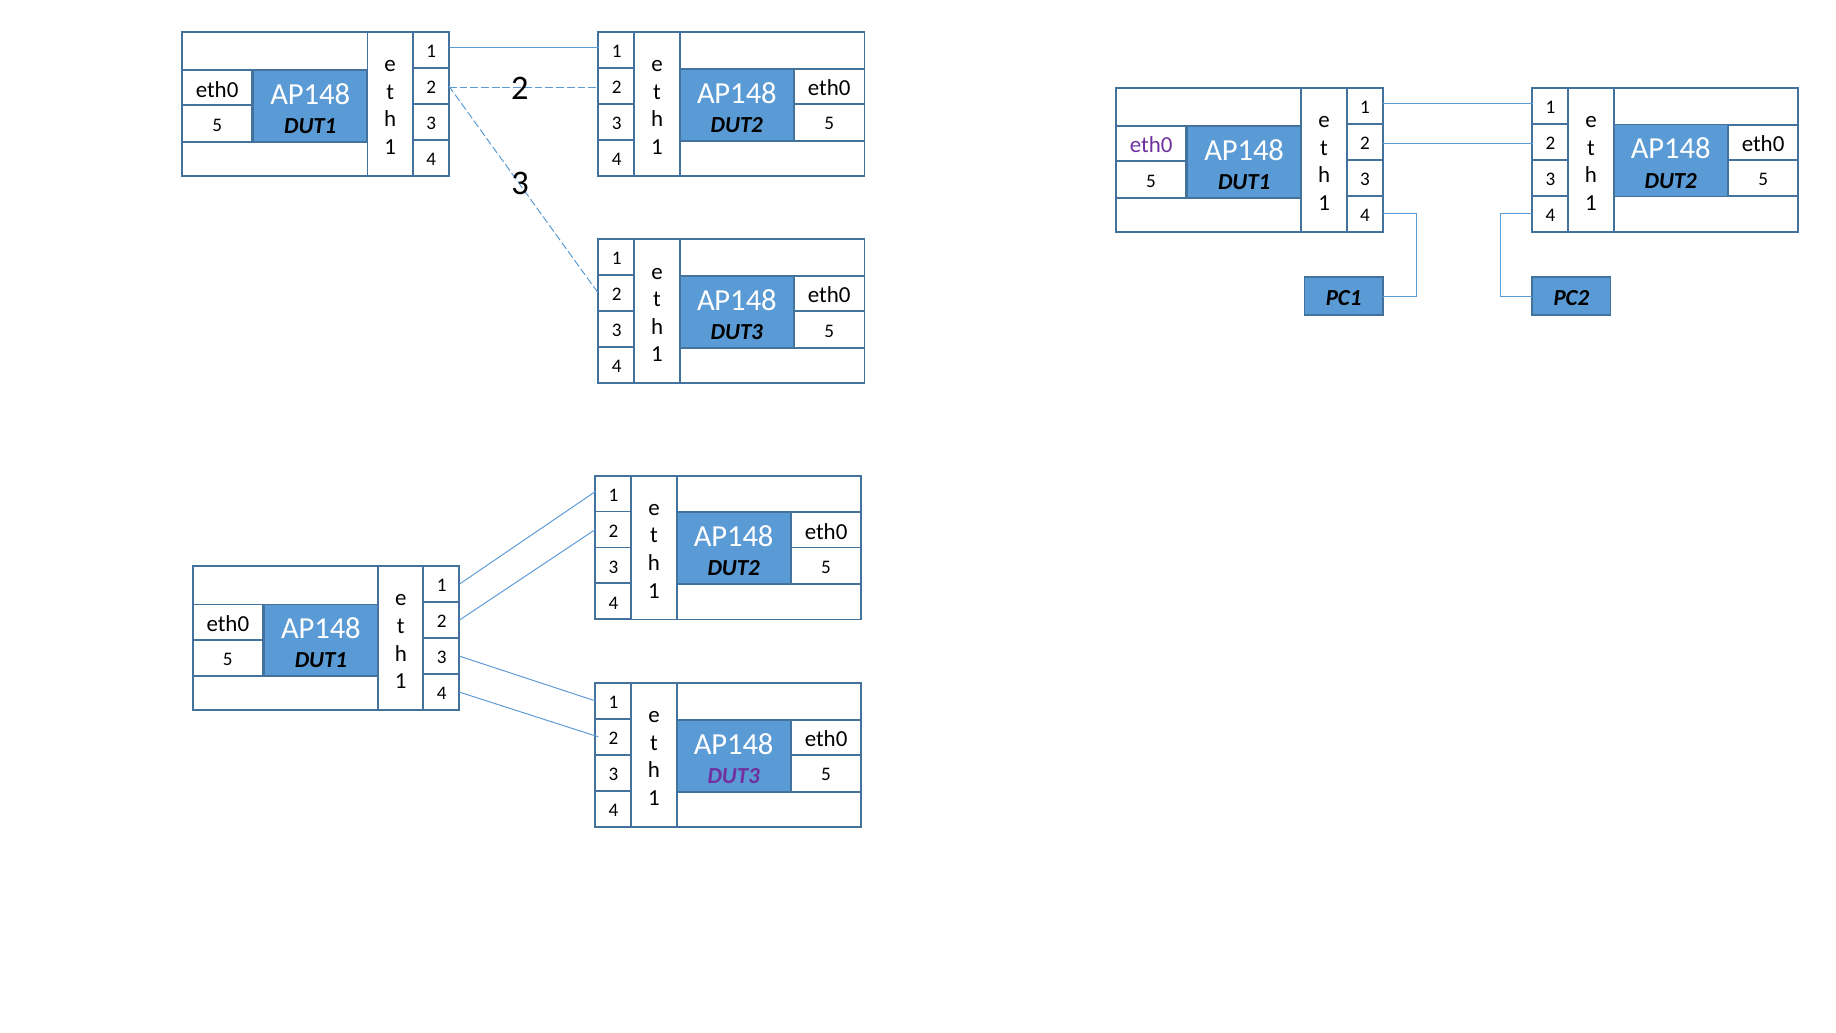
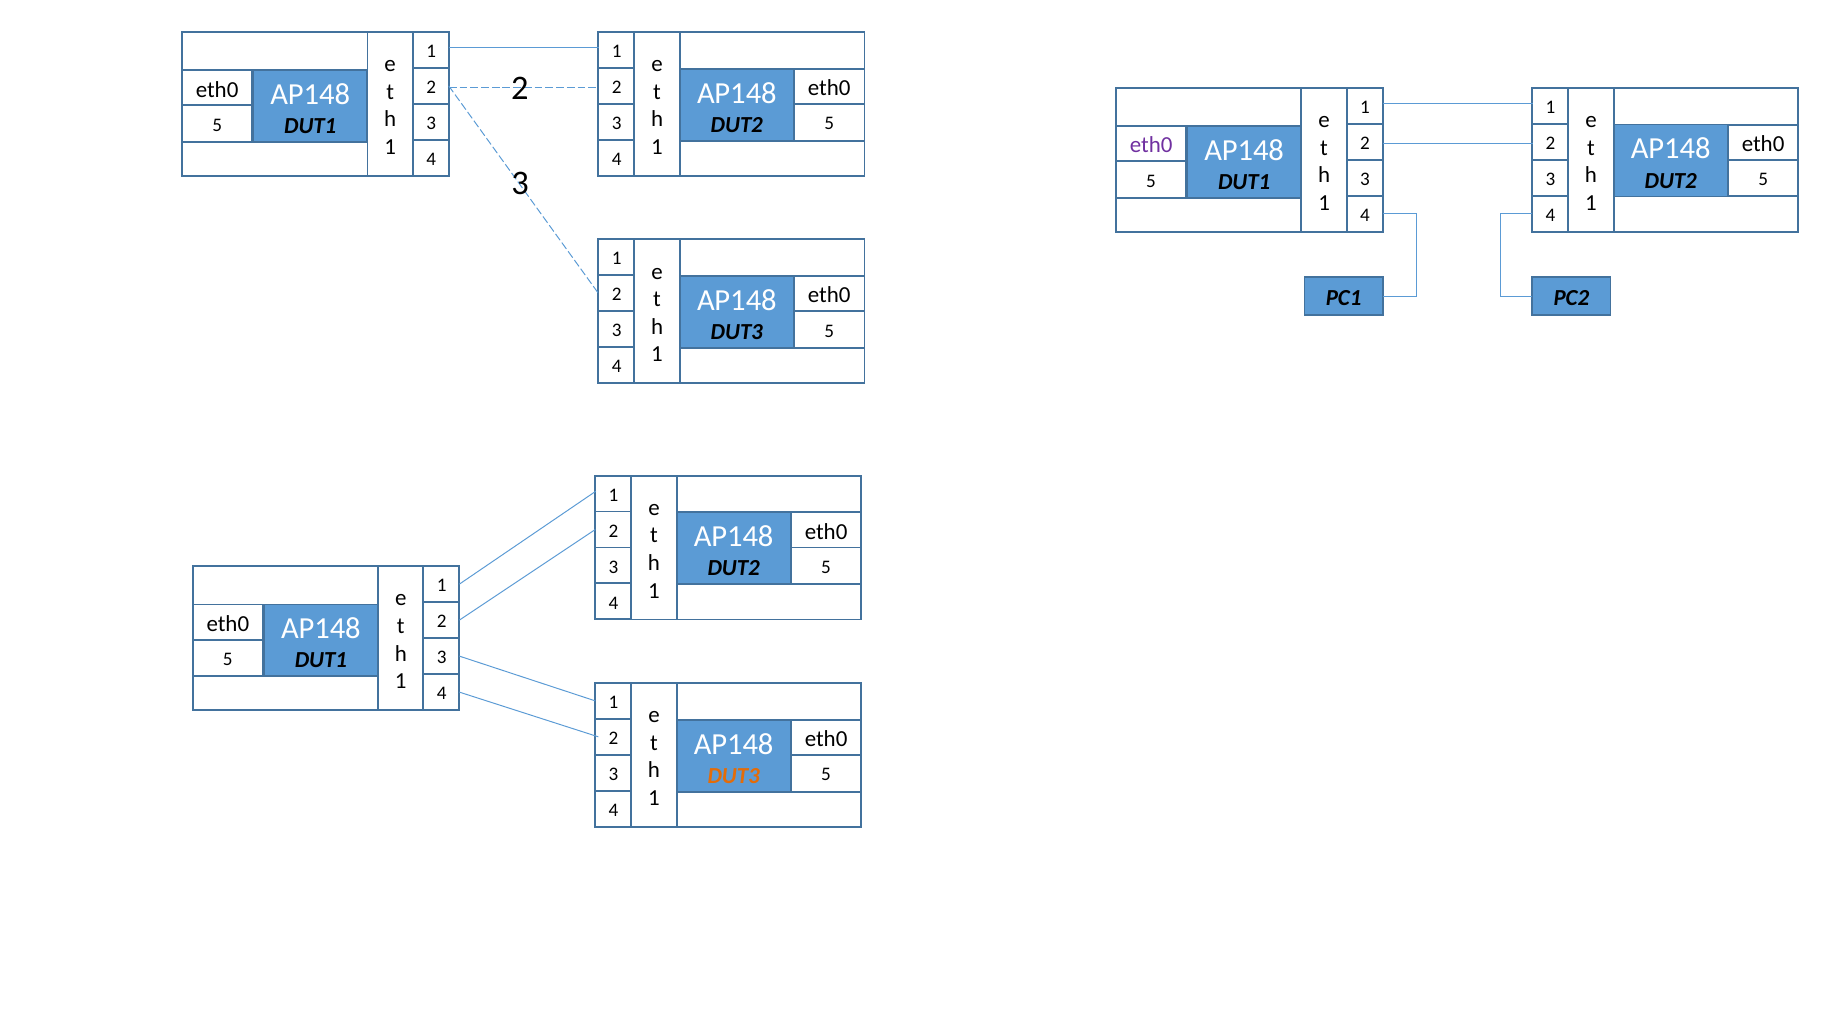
DUT3 at (734, 775) colour: purple -> orange
